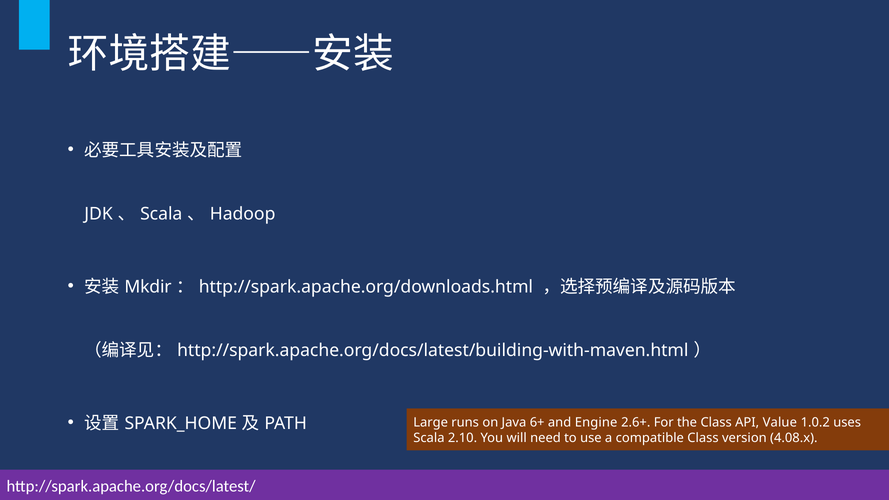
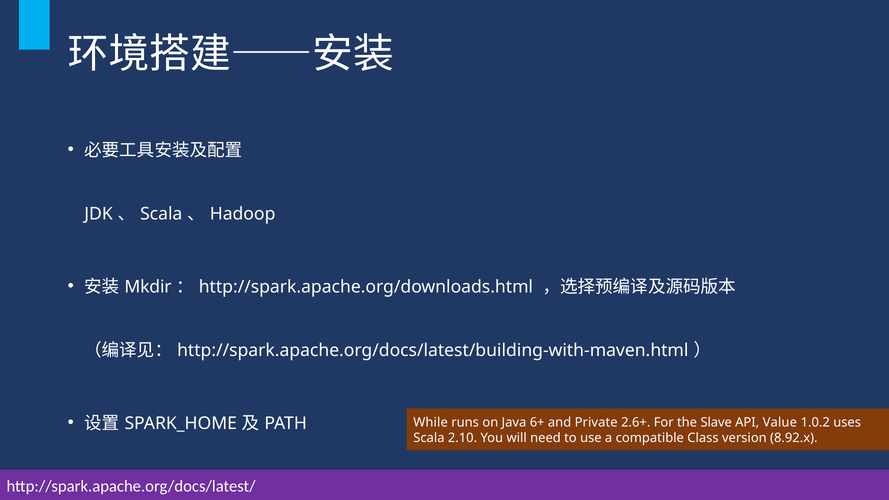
Large: Large -> While
Engine: Engine -> Private
the Class: Class -> Slave
4.08.x: 4.08.x -> 8.92.x
